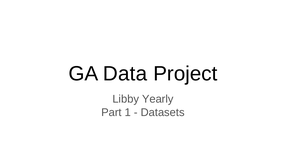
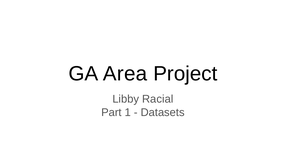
Data: Data -> Area
Yearly: Yearly -> Racial
